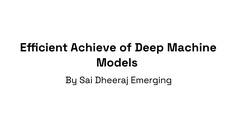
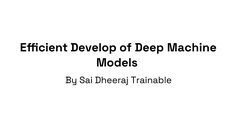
Achieve: Achieve -> Develop
Emerging: Emerging -> Trainable
